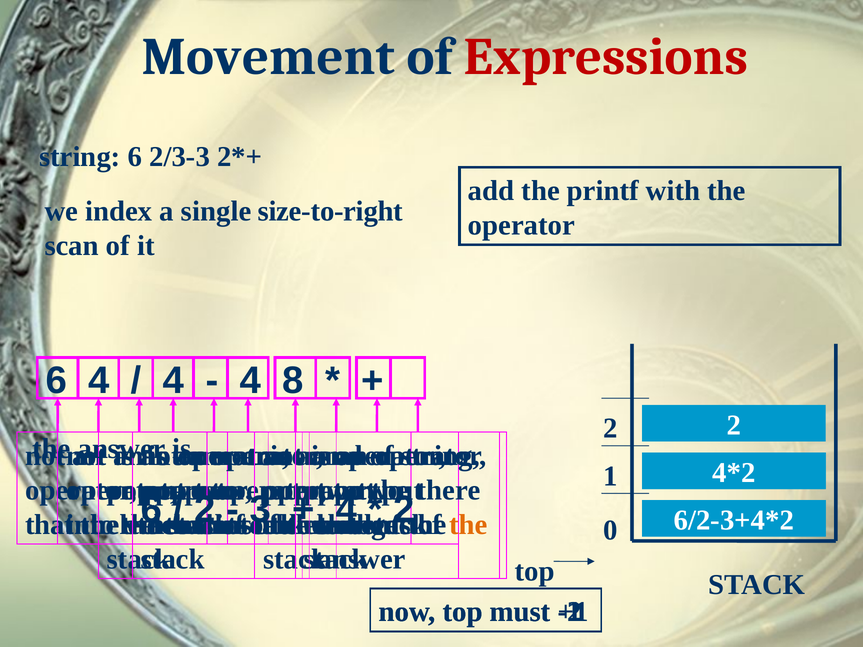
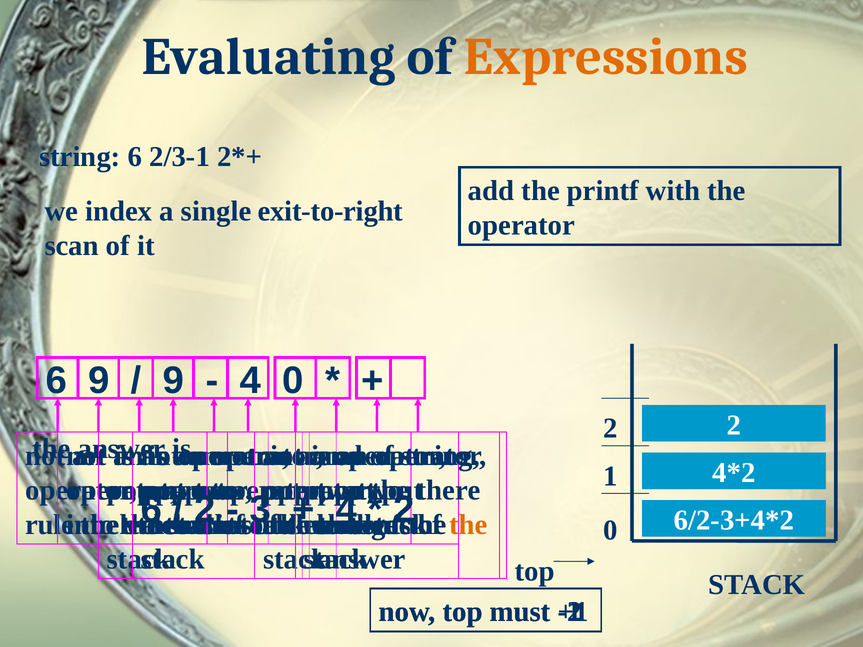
Movement: Movement -> Evaluating
Expressions colour: red -> orange
2/3-3: 2/3-3 -> 2/3-1
size-to-right: size-to-right -> exit-to-right
6 4: 4 -> 9
4 at (174, 381): 4 -> 9
4 8: 8 -> 0
that: that -> rule
